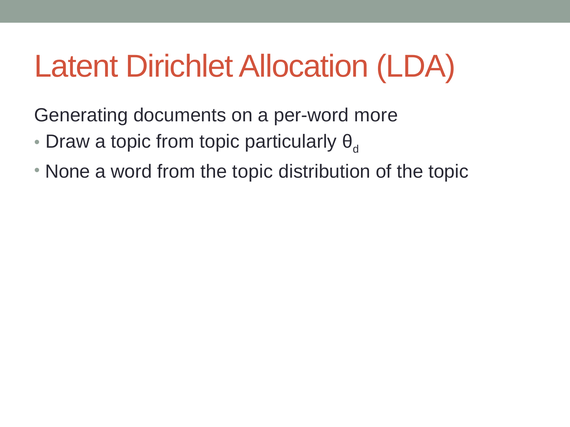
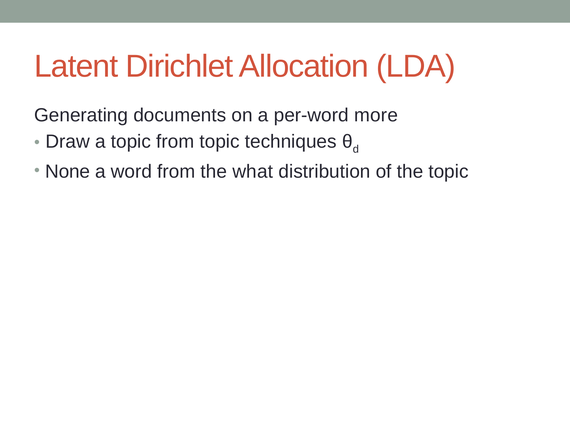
particularly: particularly -> techniques
from the topic: topic -> what
